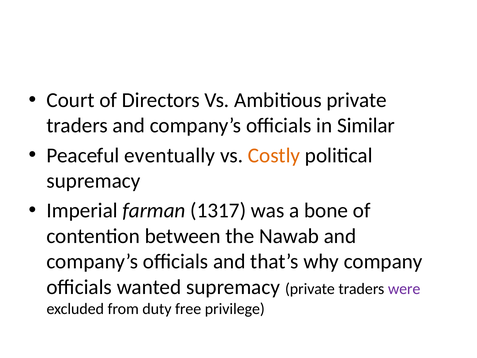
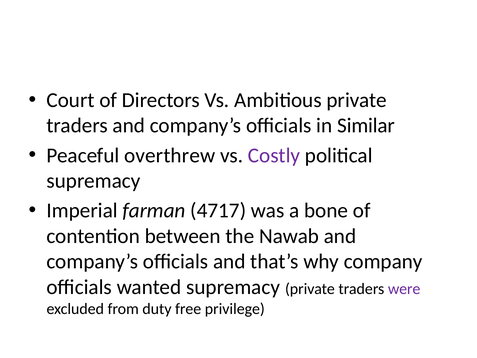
eventually: eventually -> overthrew
Costly colour: orange -> purple
1317: 1317 -> 4717
